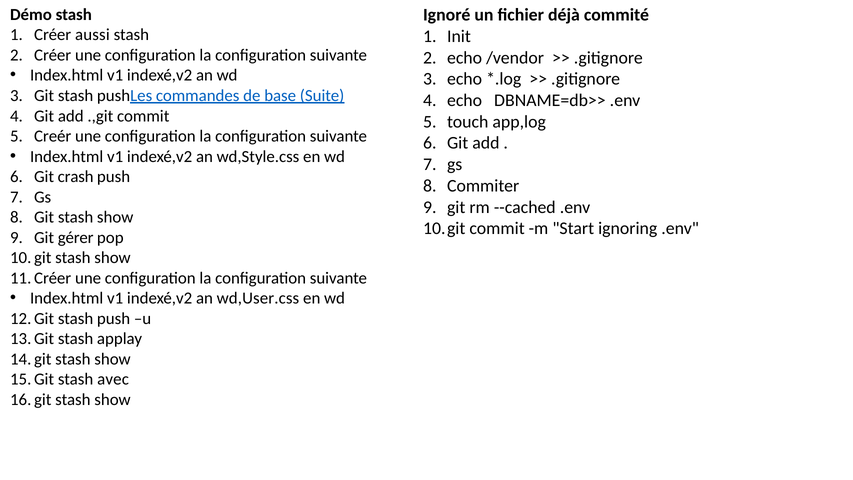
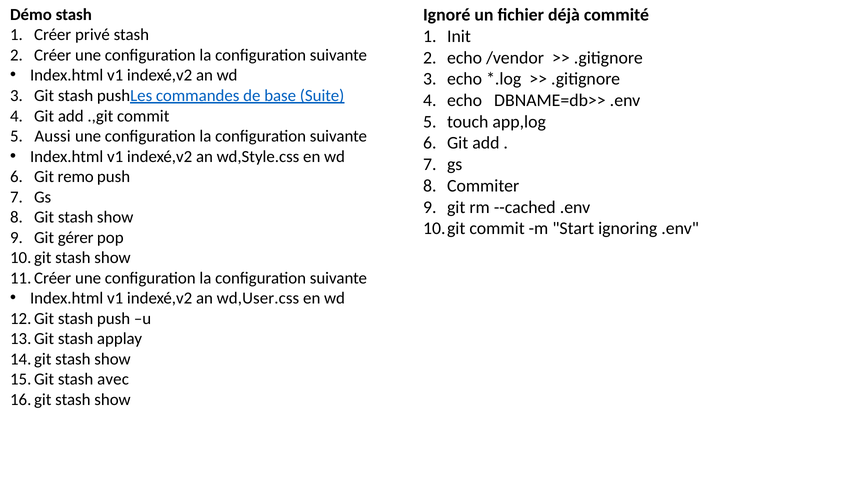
aussi: aussi -> privé
Creér: Creér -> Aussi
crash: crash -> remo
